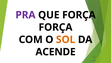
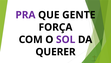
QUE FORÇA: FORÇA -> GENTE
SOL colour: orange -> purple
ACENDE: ACENDE -> QUERER
